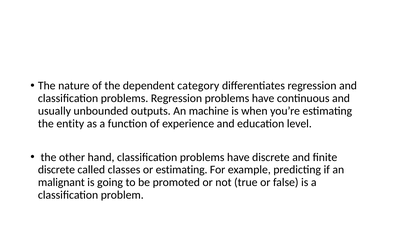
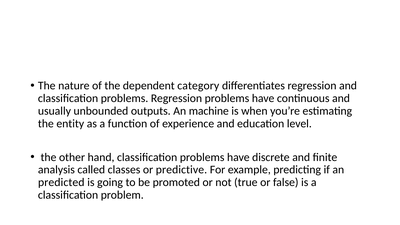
discrete at (56, 170): discrete -> analysis
or estimating: estimating -> predictive
malignant: malignant -> predicted
